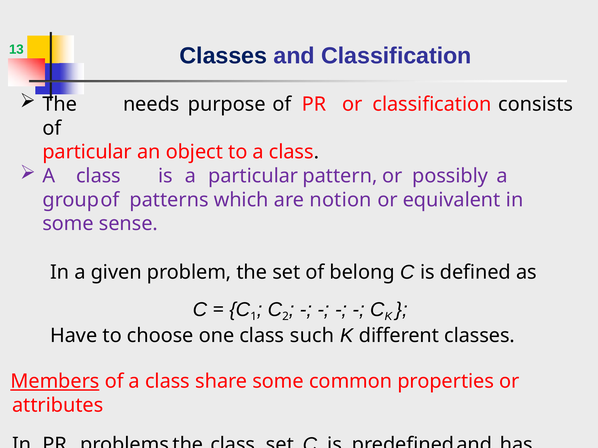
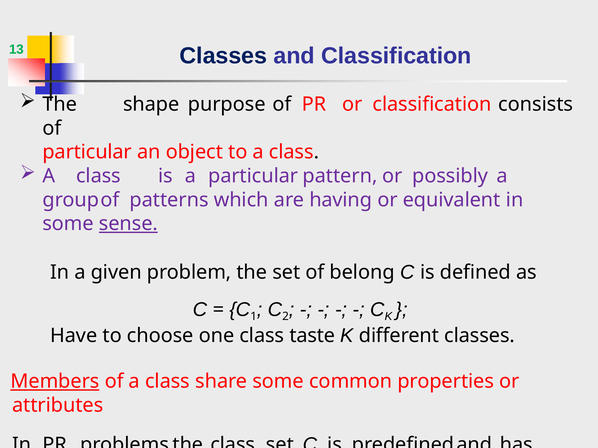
needs: needs -> shape
notion: notion -> having
sense underline: none -> present
such: such -> taste
